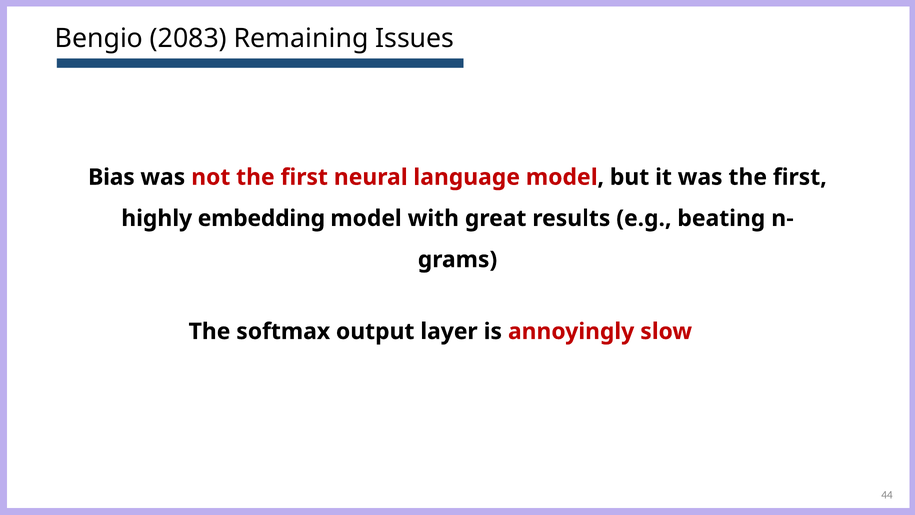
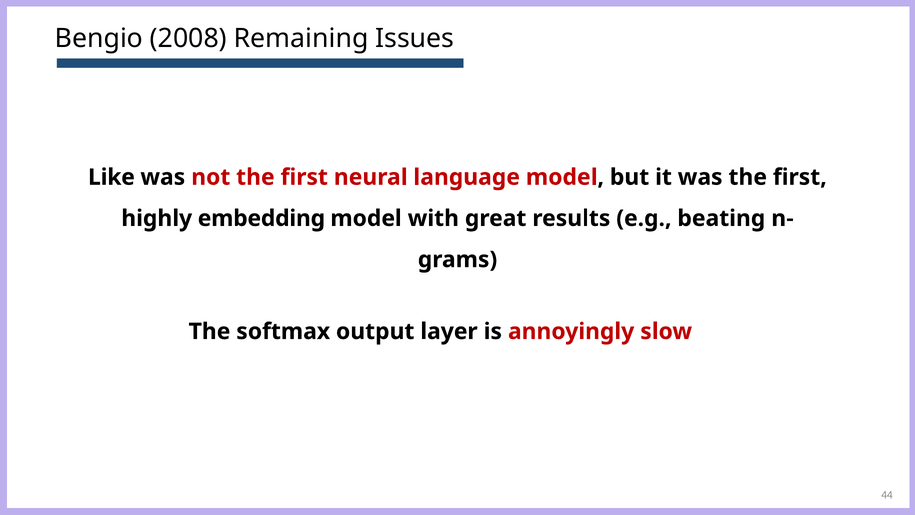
2083: 2083 -> 2008
Bias: Bias -> Like
